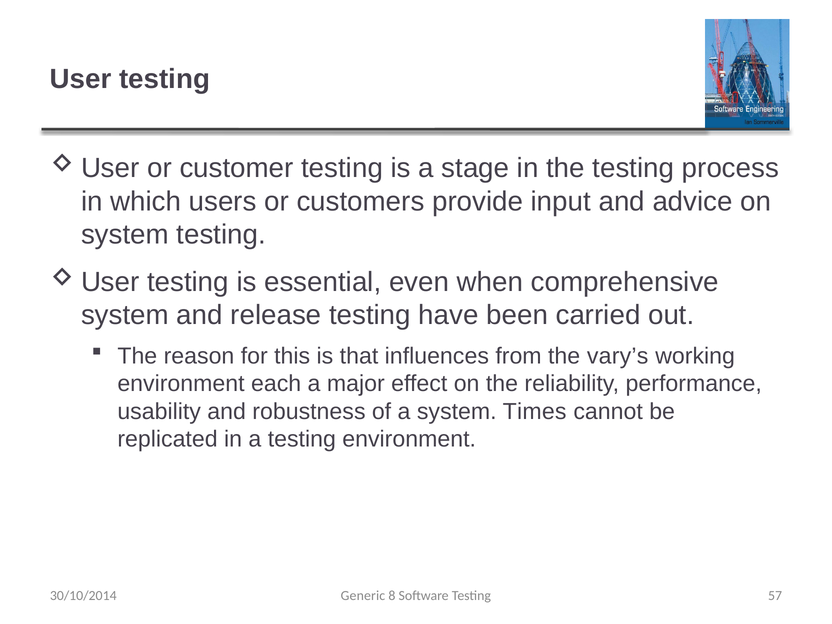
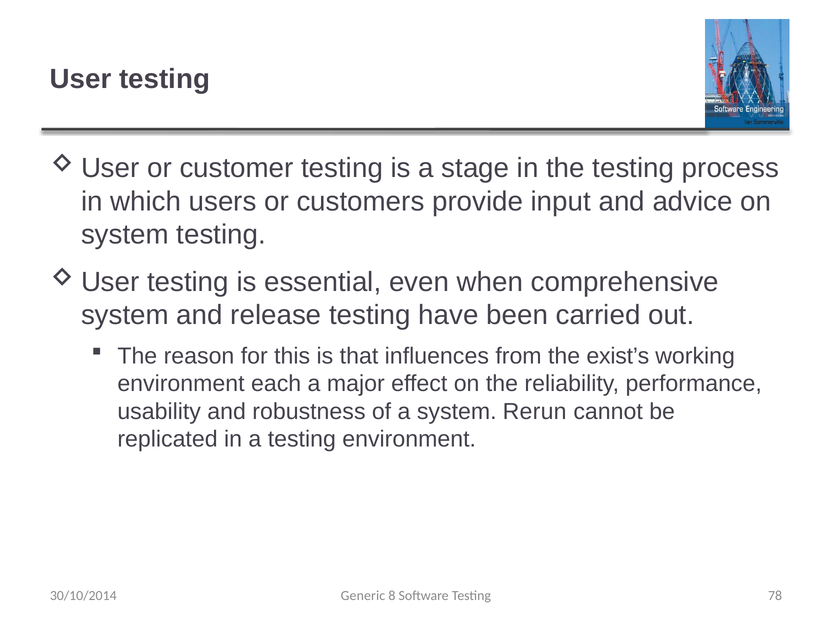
vary’s: vary’s -> exist’s
Times: Times -> Rerun
57: 57 -> 78
